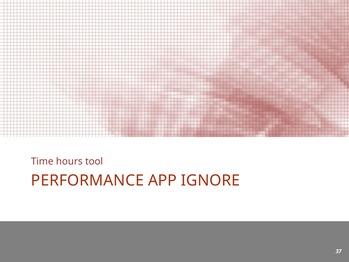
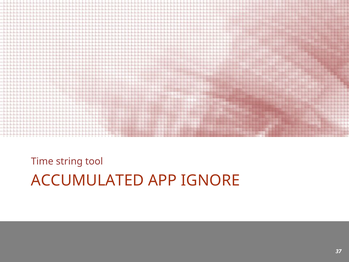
hours: hours -> string
PERFORMANCE: PERFORMANCE -> ACCUMULATED
